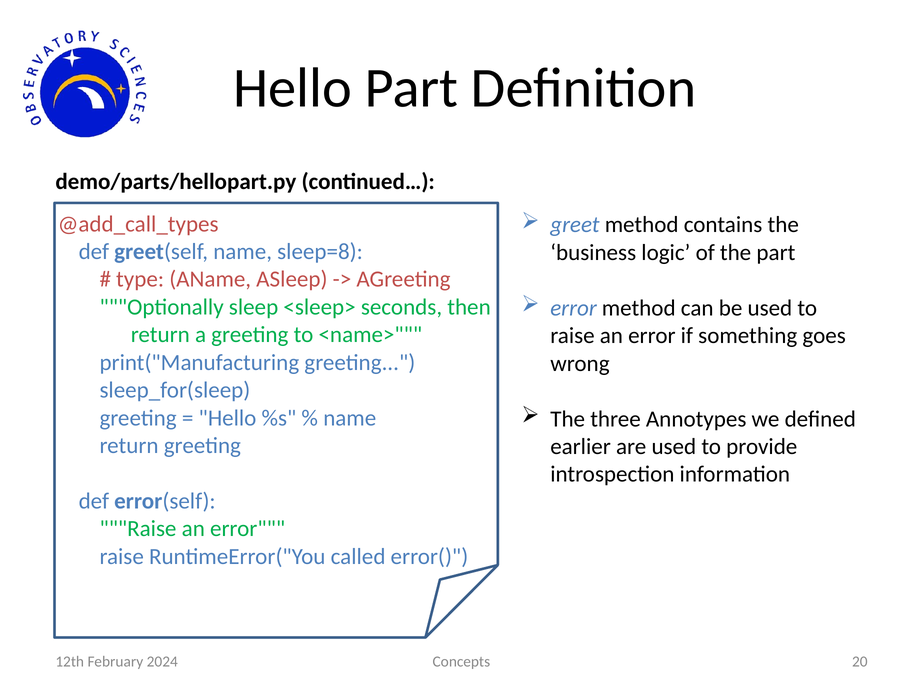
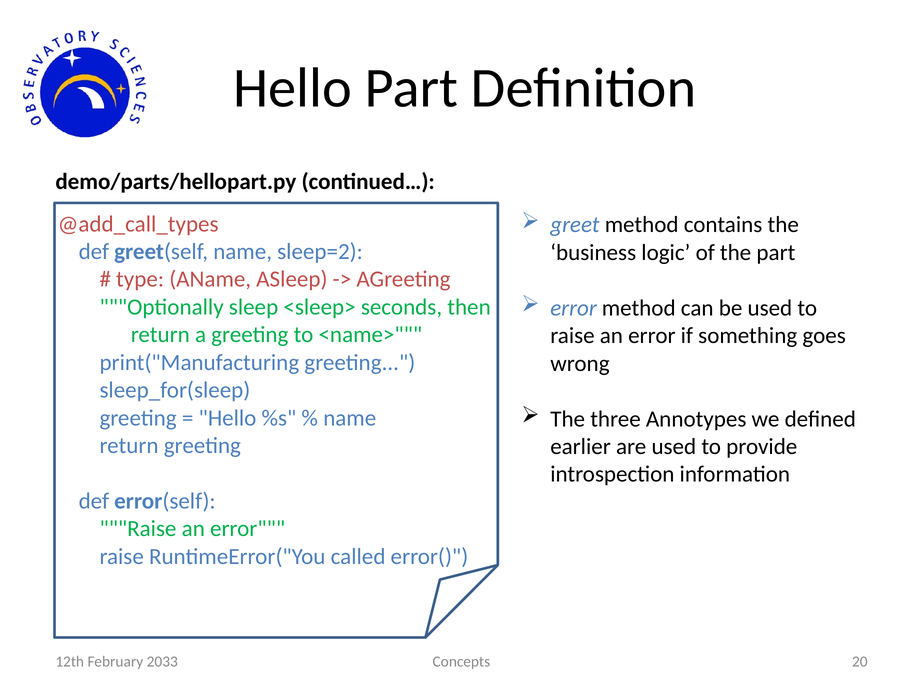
sleep=8: sleep=8 -> sleep=2
2024: 2024 -> 2033
